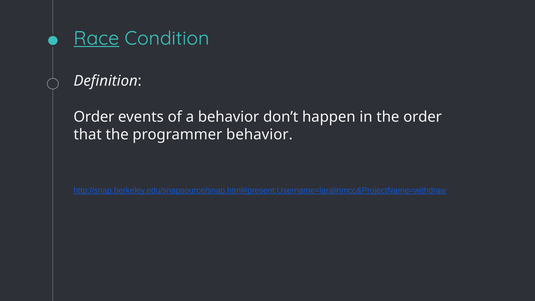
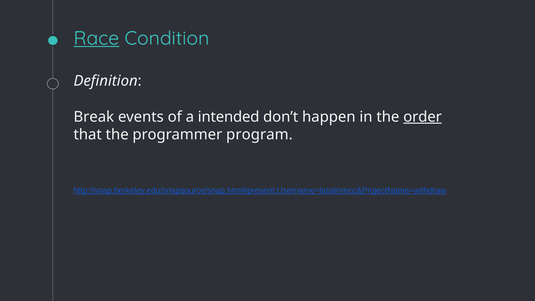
Order at (94, 117): Order -> Break
a behavior: behavior -> intended
order at (423, 117) underline: none -> present
programmer behavior: behavior -> program
